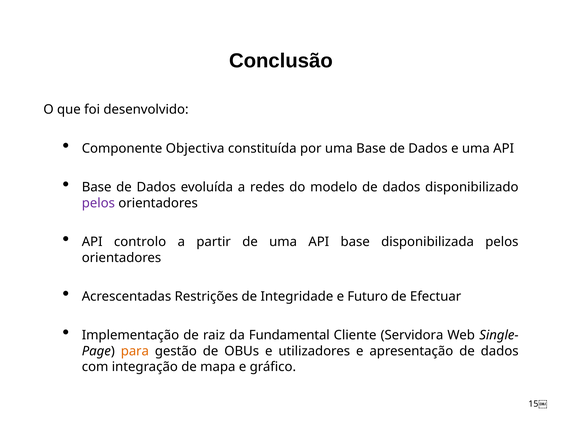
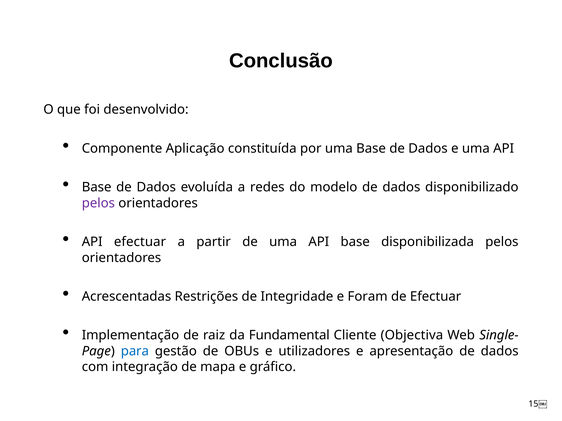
Objectiva: Objectiva -> Aplicação
API controlo: controlo -> efectuar
Futuro: Futuro -> Foram
Servidora: Servidora -> Objectiva
para colour: orange -> blue
